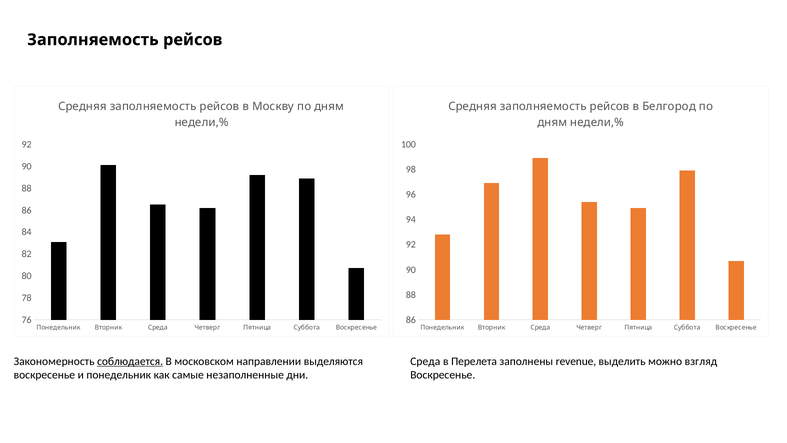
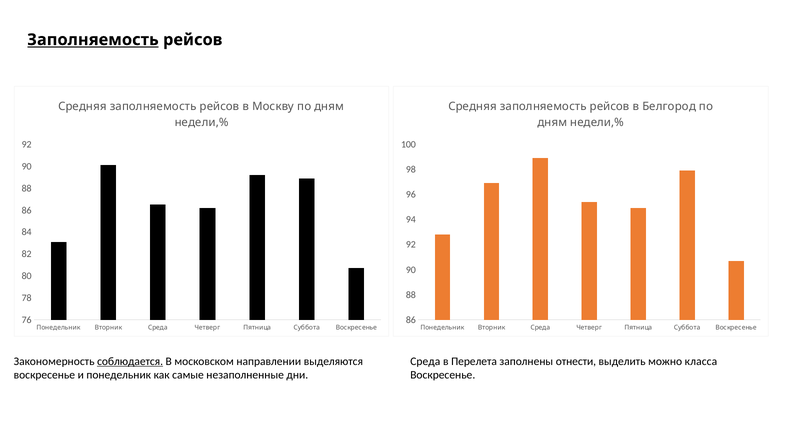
Заполняемость at (93, 40) underline: none -> present
revenue: revenue -> отнести
взгляд: взгляд -> класса
